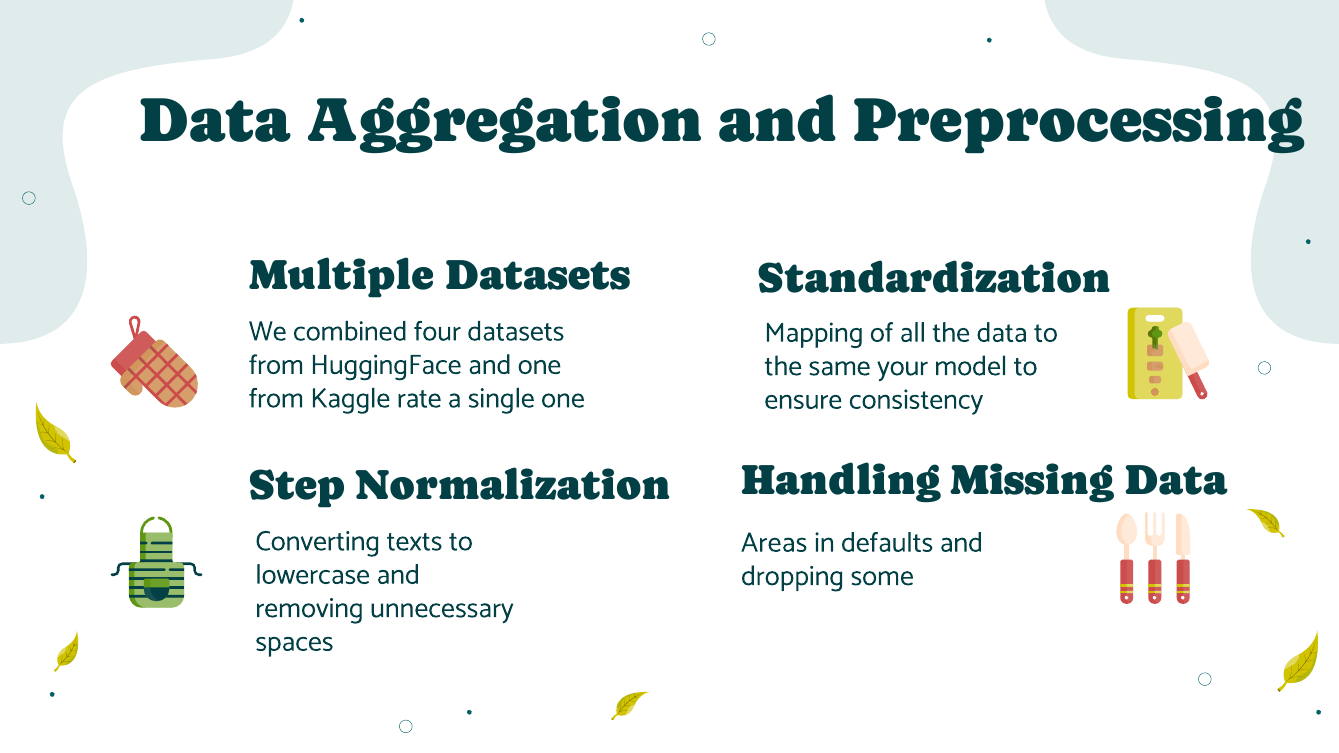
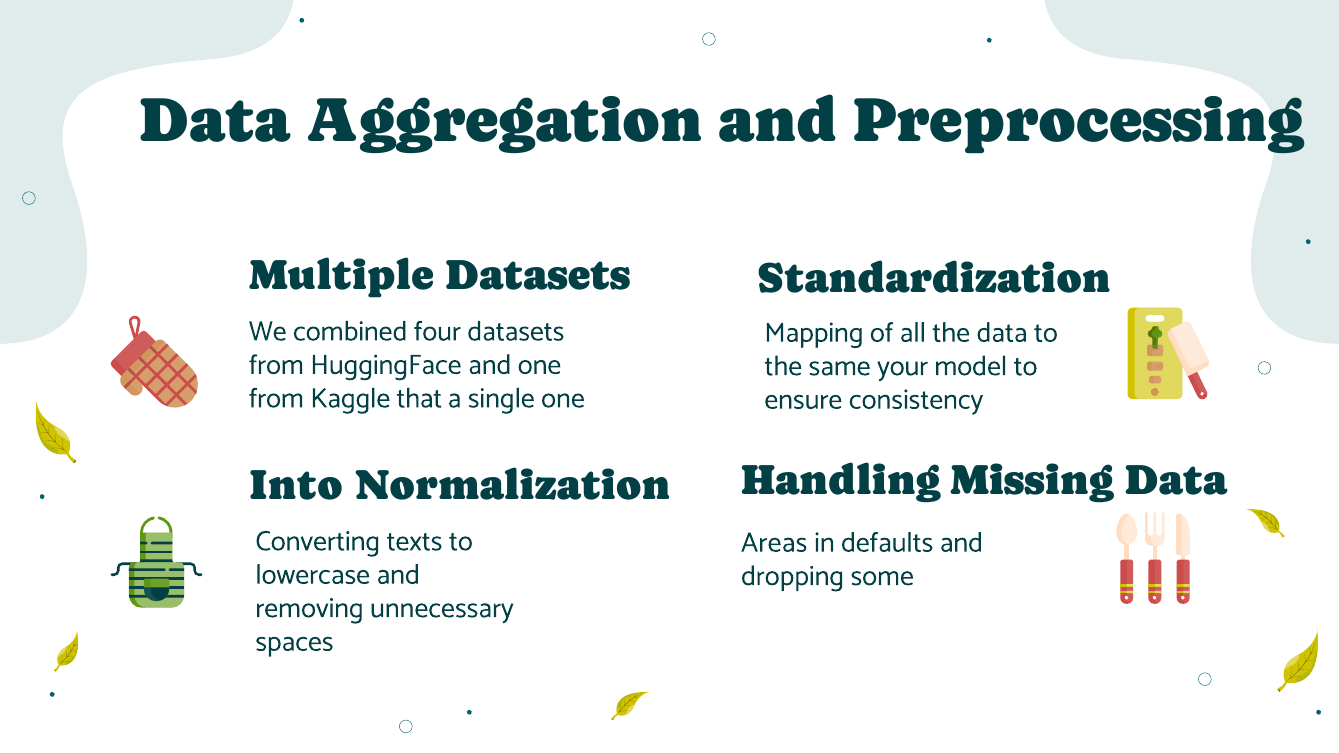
rate: rate -> that
Step: Step -> Into
